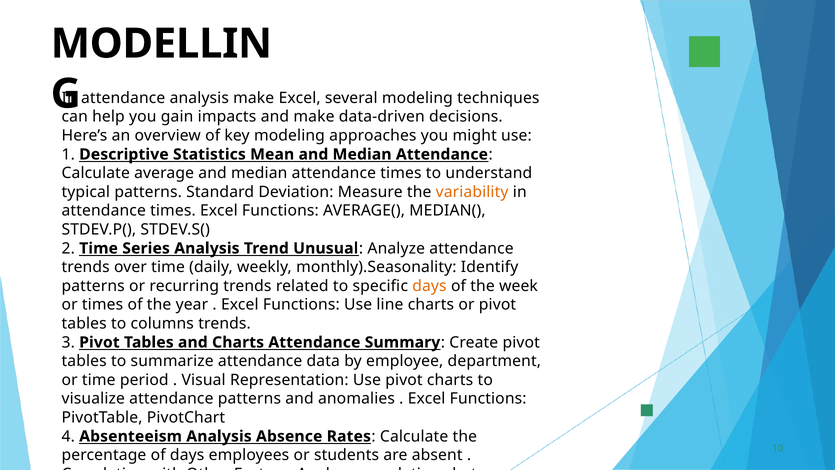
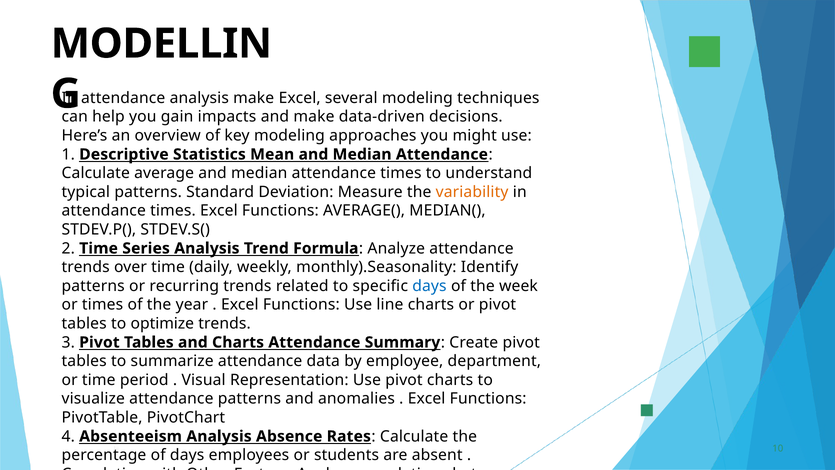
Unusual: Unusual -> Formula
days at (429, 286) colour: orange -> blue
columns: columns -> optimize
